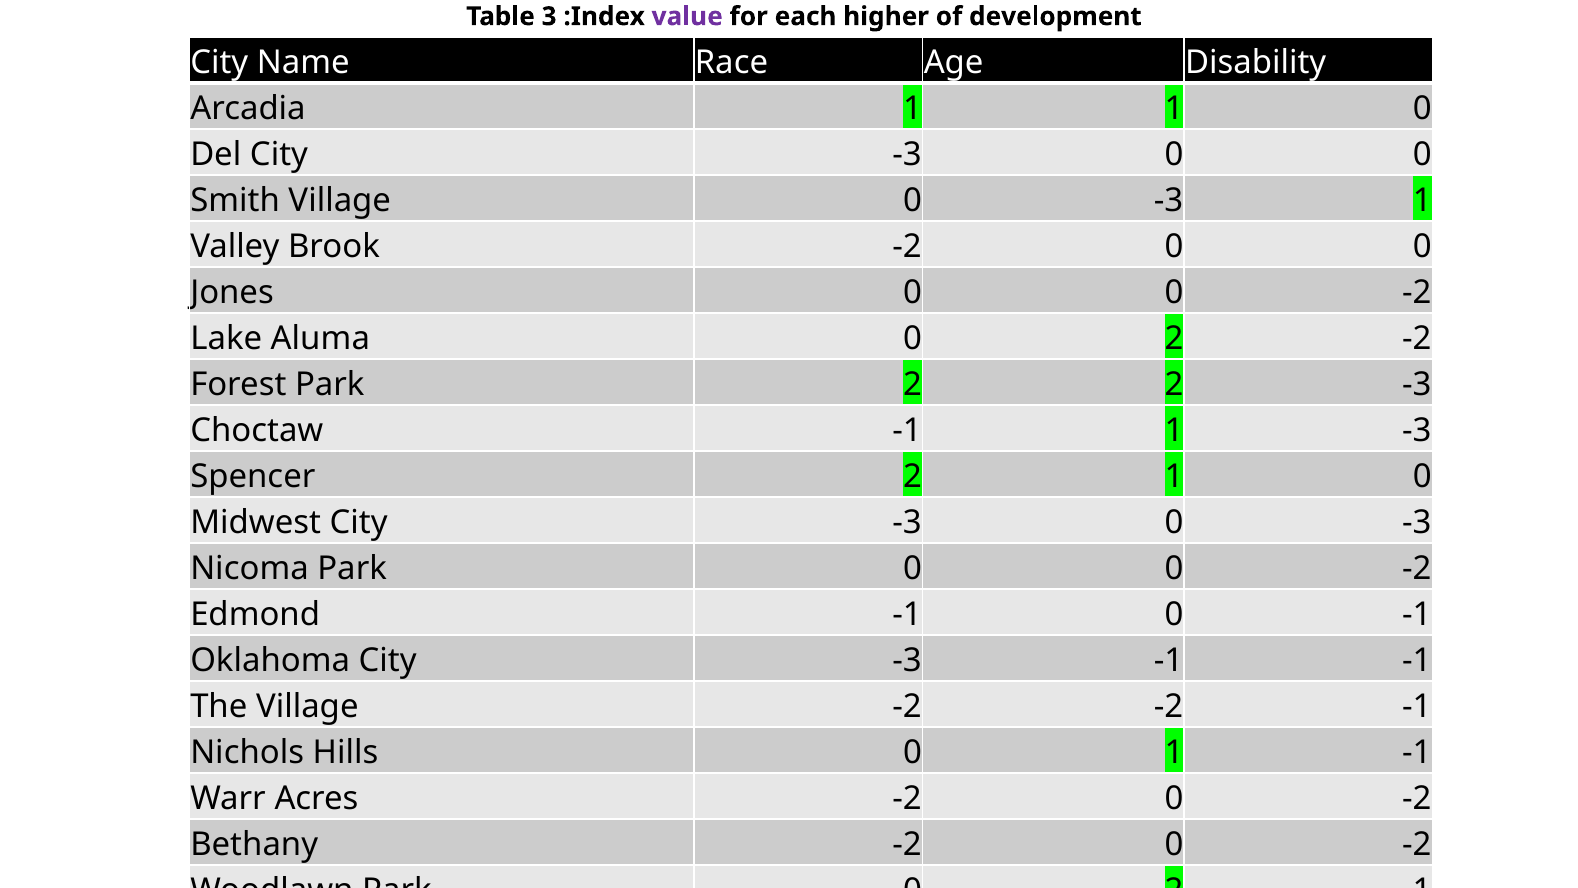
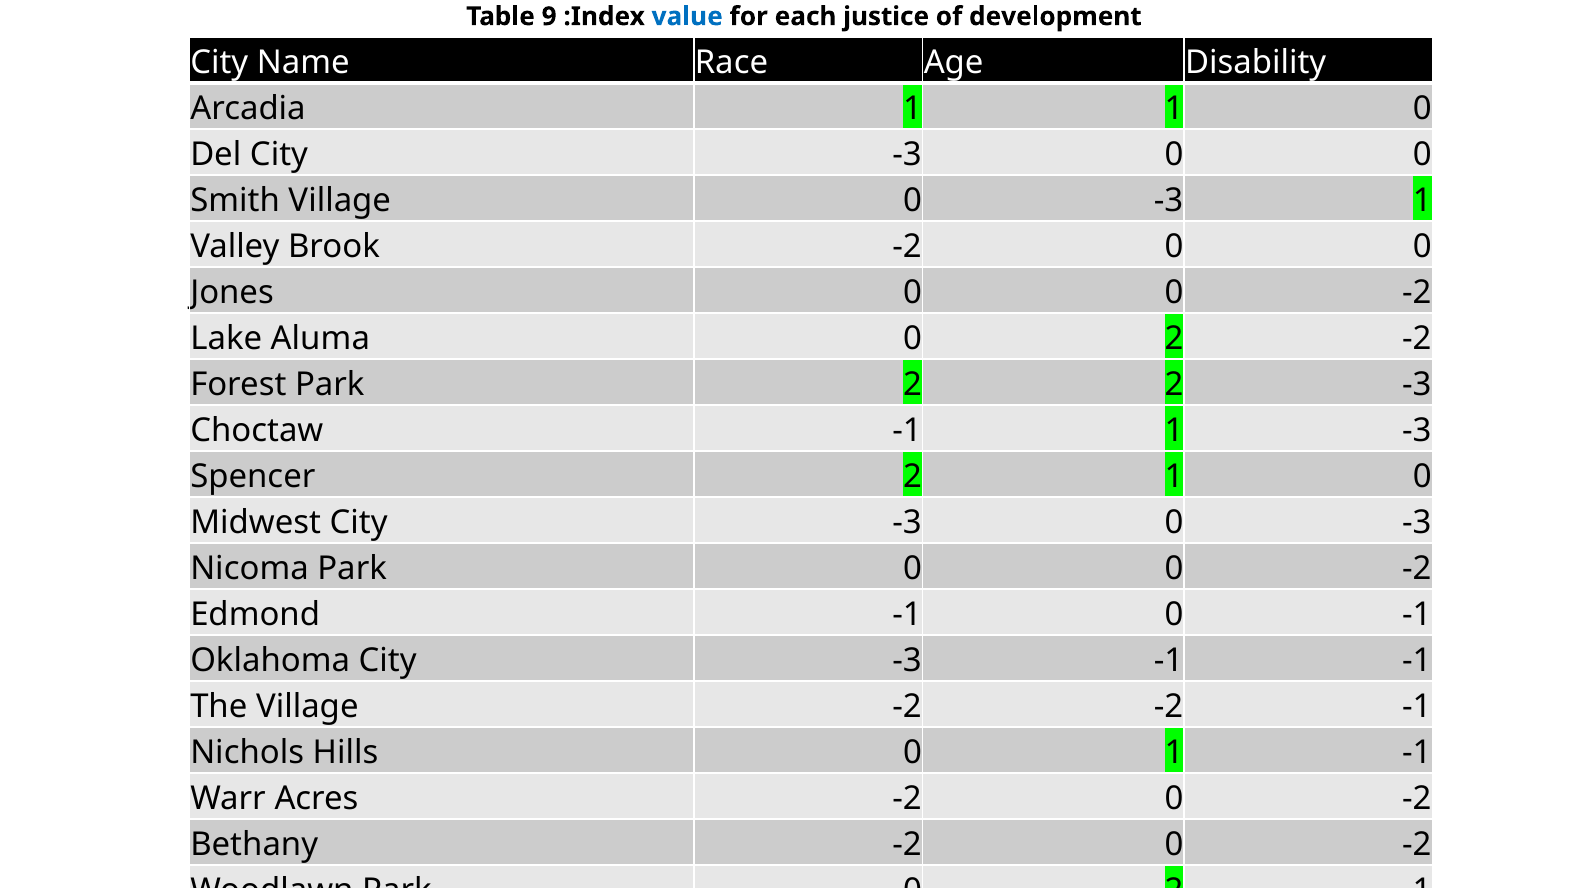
3: 3 -> 9
value colour: purple -> blue
higher: higher -> justice
